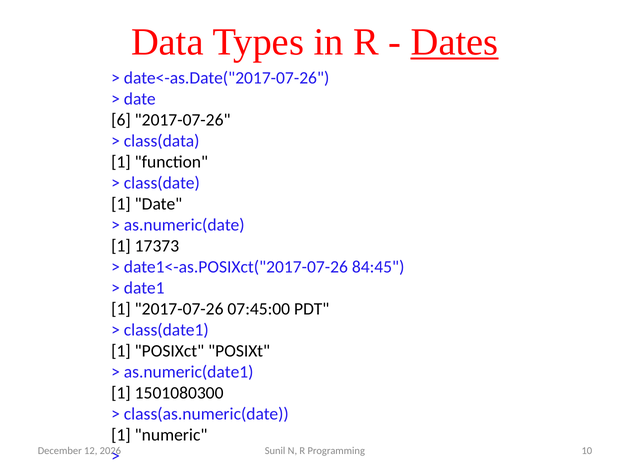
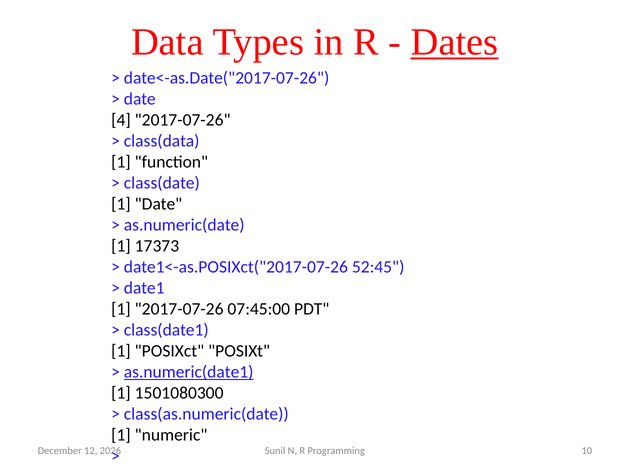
6: 6 -> 4
84:45: 84:45 -> 52:45
as.numeric(date1 underline: none -> present
